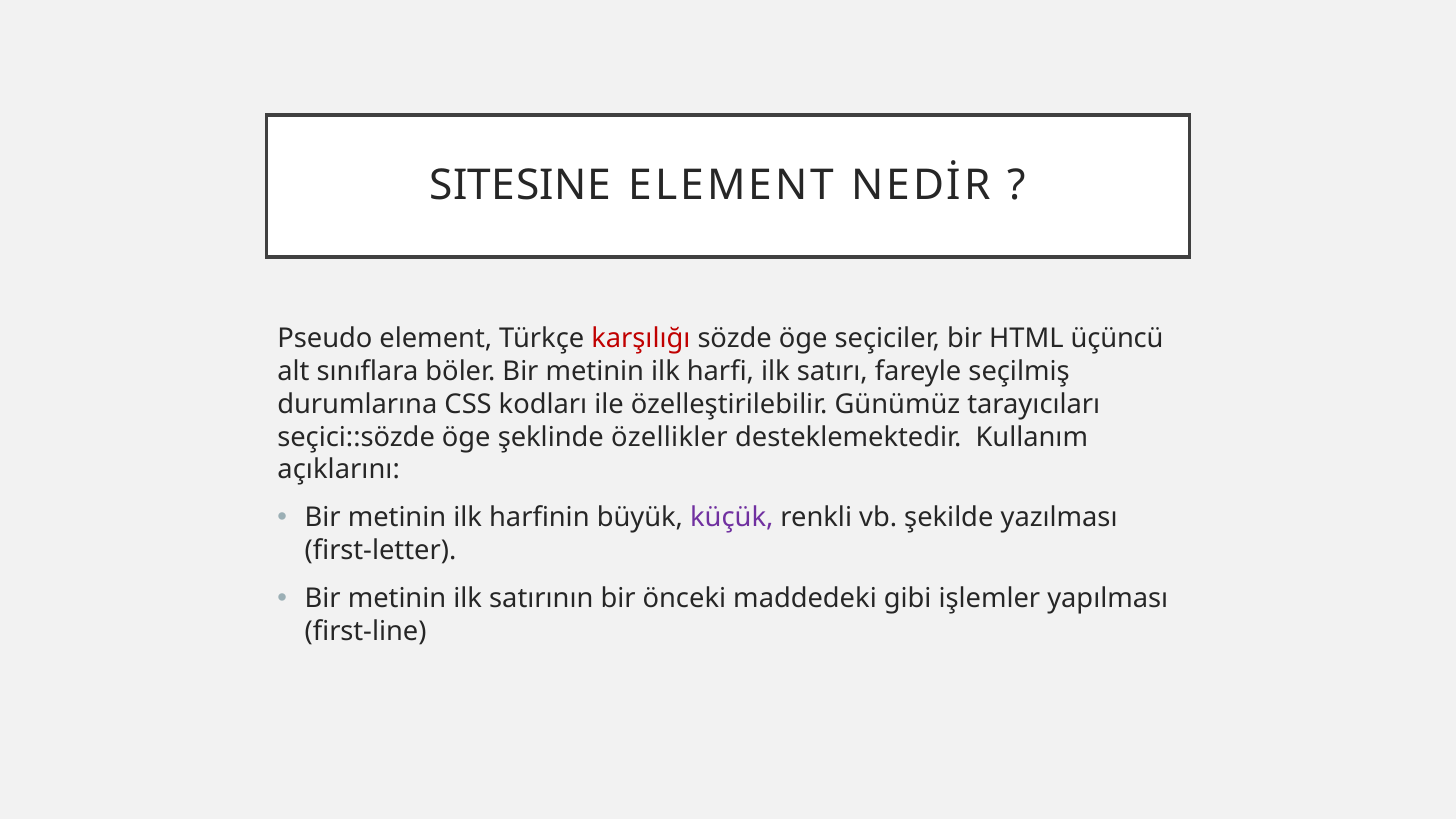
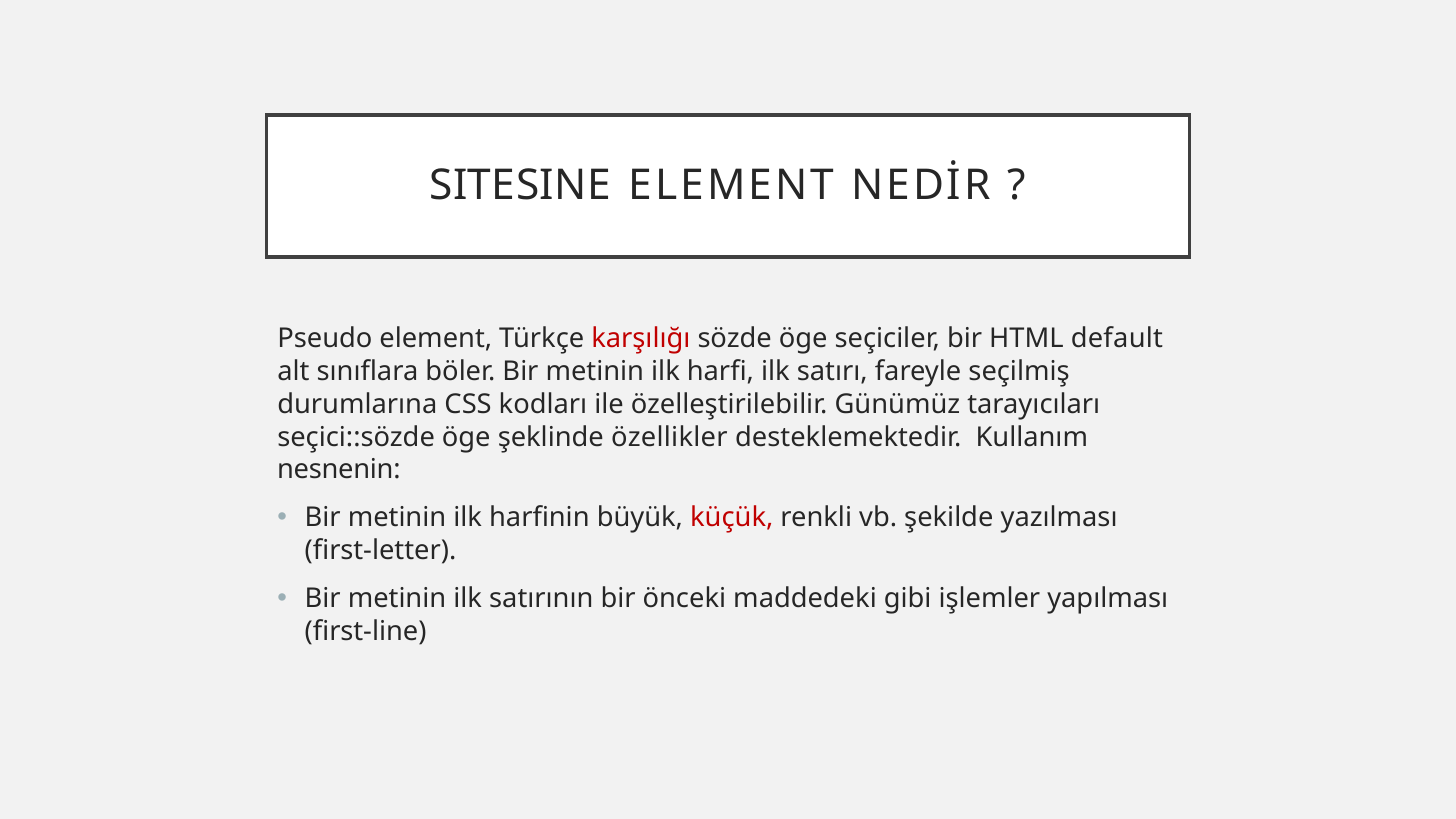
üçüncü: üçüncü -> default
açıklarını: açıklarını -> nesnenin
küçük colour: purple -> red
